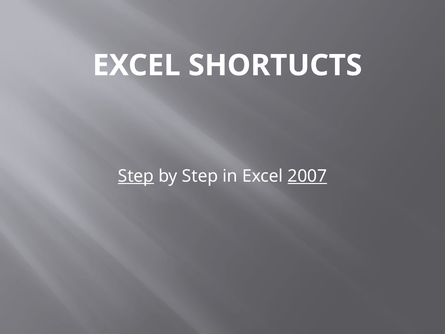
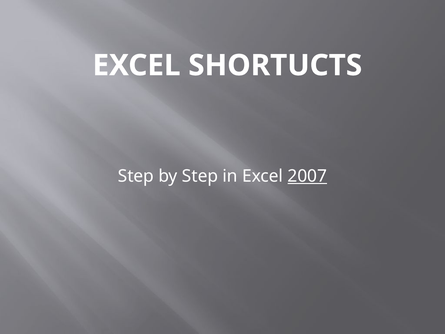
Step at (136, 176) underline: present -> none
